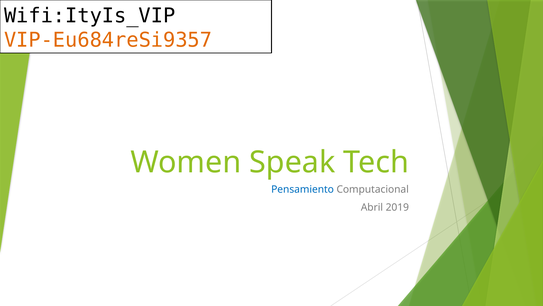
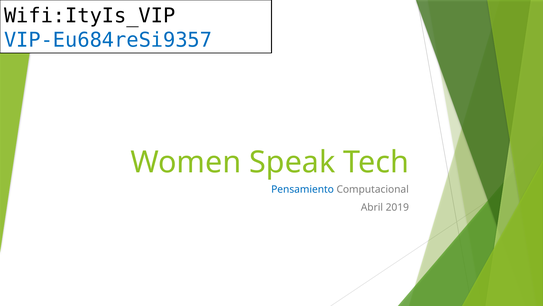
VIP-Eu684reSi9357 colour: orange -> blue
